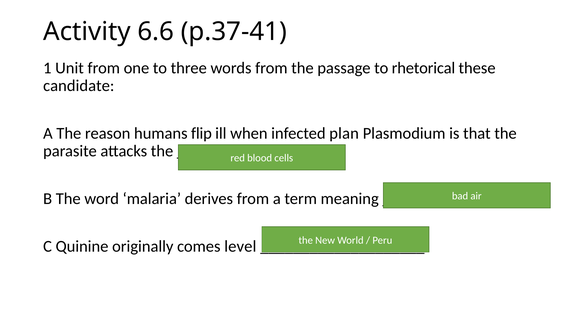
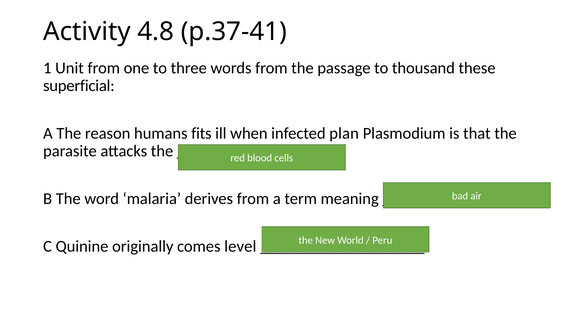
6.6: 6.6 -> 4.8
rhetorical: rhetorical -> thousand
candidate: candidate -> superficial
flip: flip -> fits
